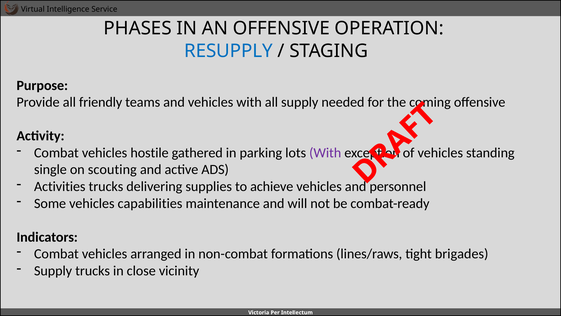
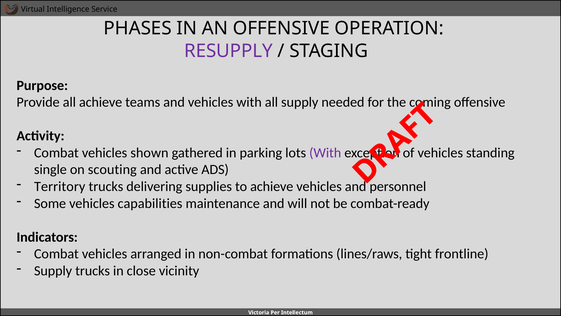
RESUPPLY colour: blue -> purple
all friendly: friendly -> achieve
hostile: hostile -> shown
Activities: Activities -> Territory
brigades: brigades -> frontline
